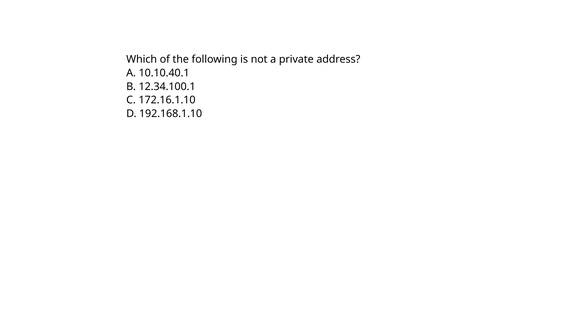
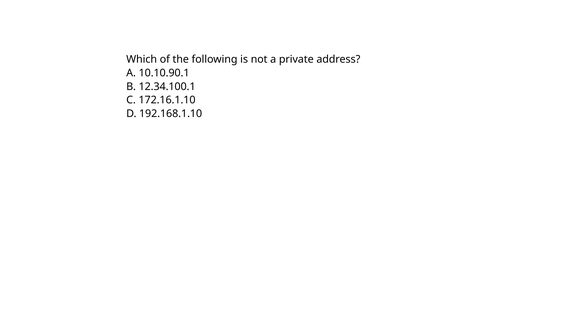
10.10.40.1: 10.10.40.1 -> 10.10.90.1
